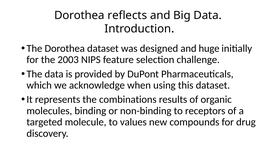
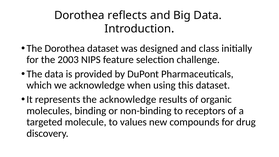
huge: huge -> class
the combinations: combinations -> acknowledge
